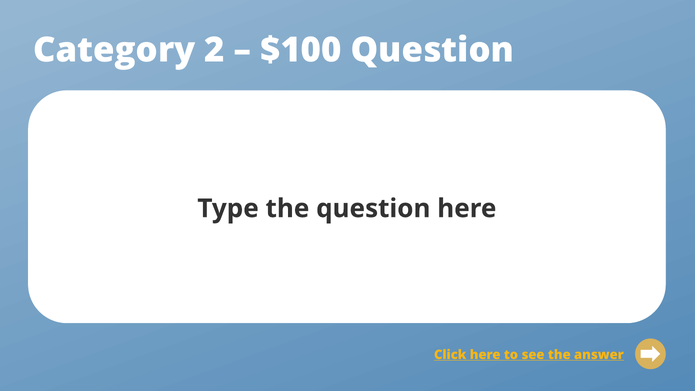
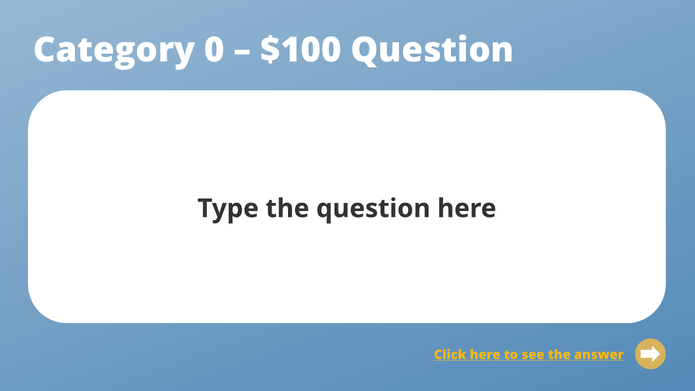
2: 2 -> 0
